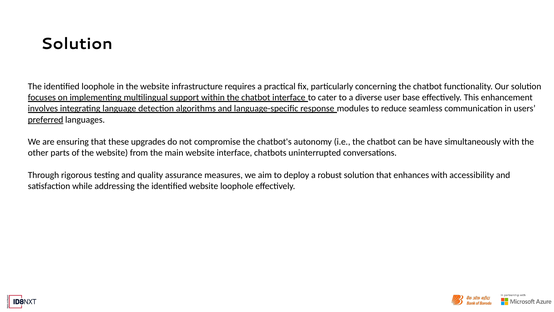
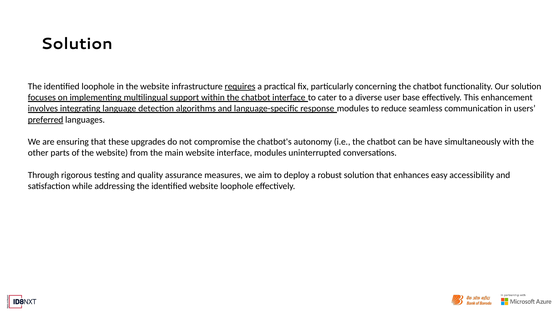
requires underline: none -> present
interface chatbots: chatbots -> modules
enhances with: with -> easy
